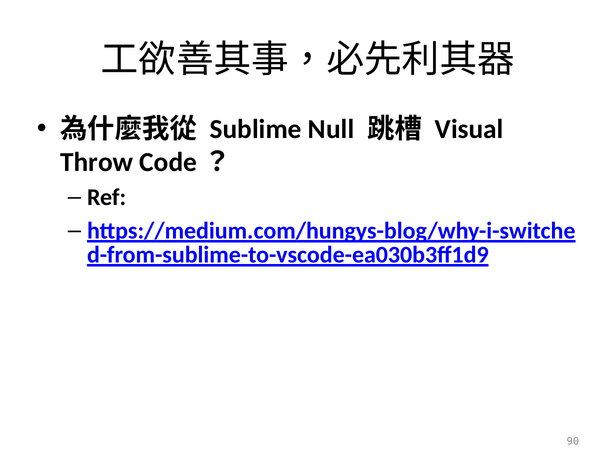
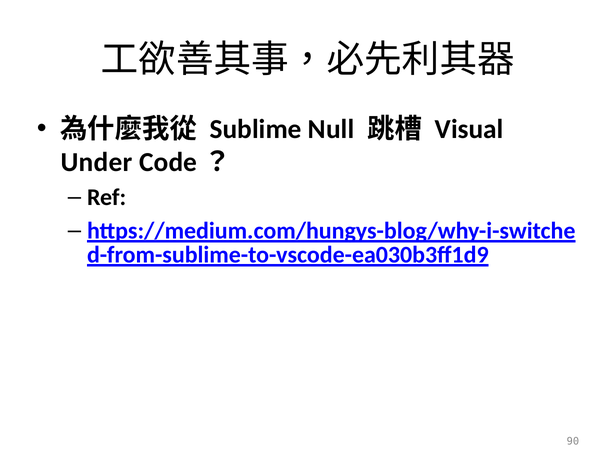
Throw: Throw -> Under
